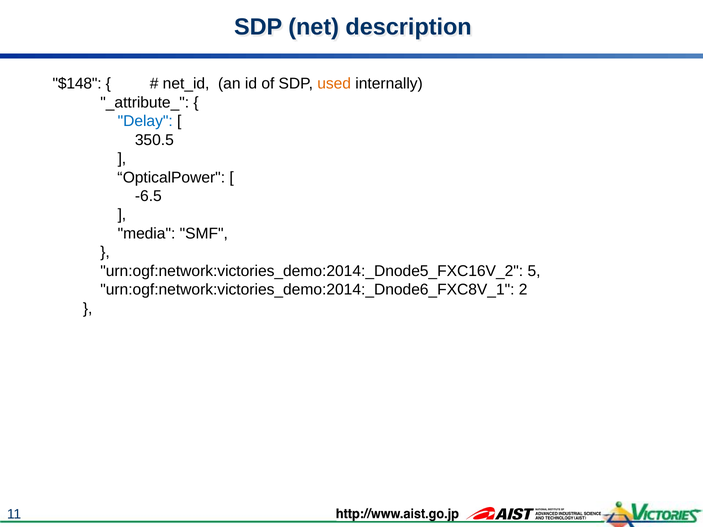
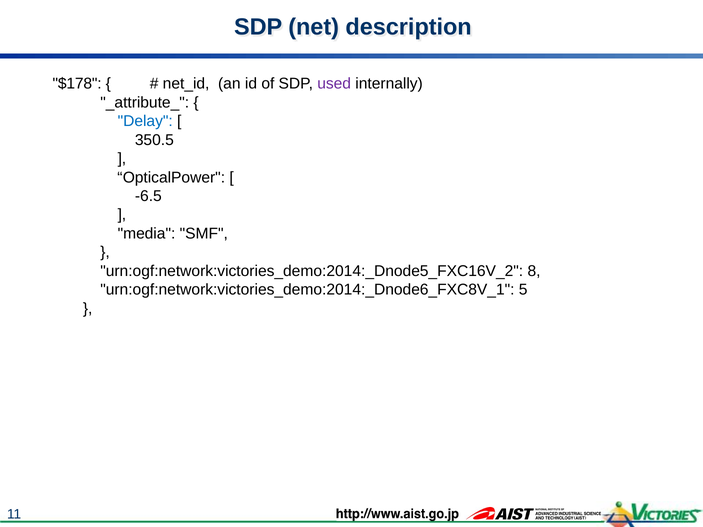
$148: $148 -> $178
used colour: orange -> purple
5: 5 -> 8
2: 2 -> 5
